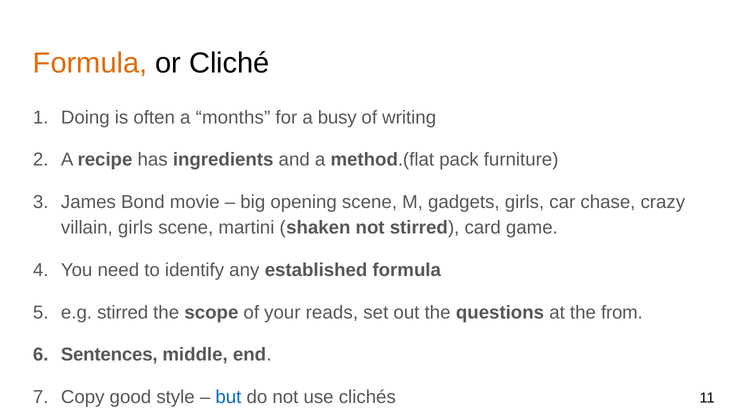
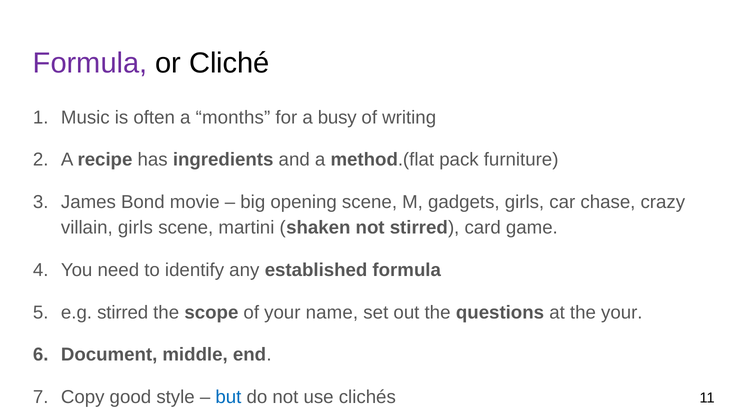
Formula at (90, 63) colour: orange -> purple
Doing: Doing -> Music
reads: reads -> name
the from: from -> your
Sentences: Sentences -> Document
